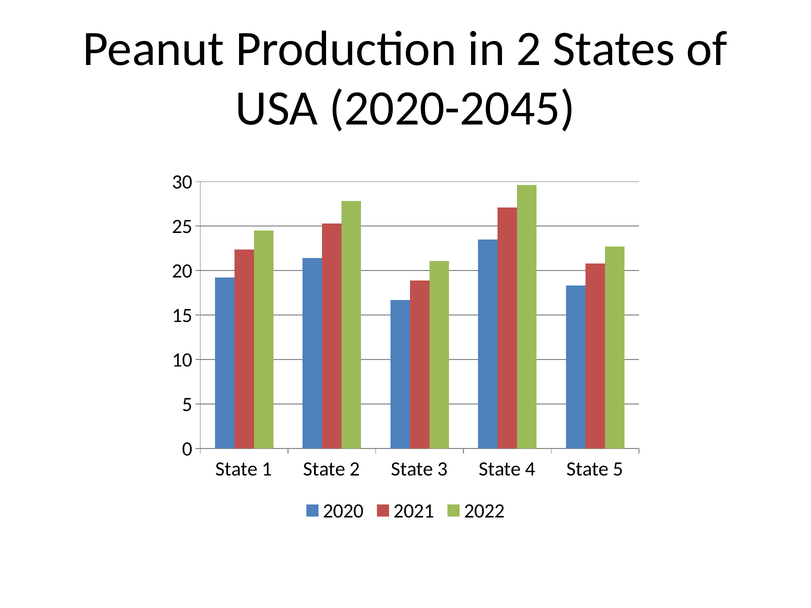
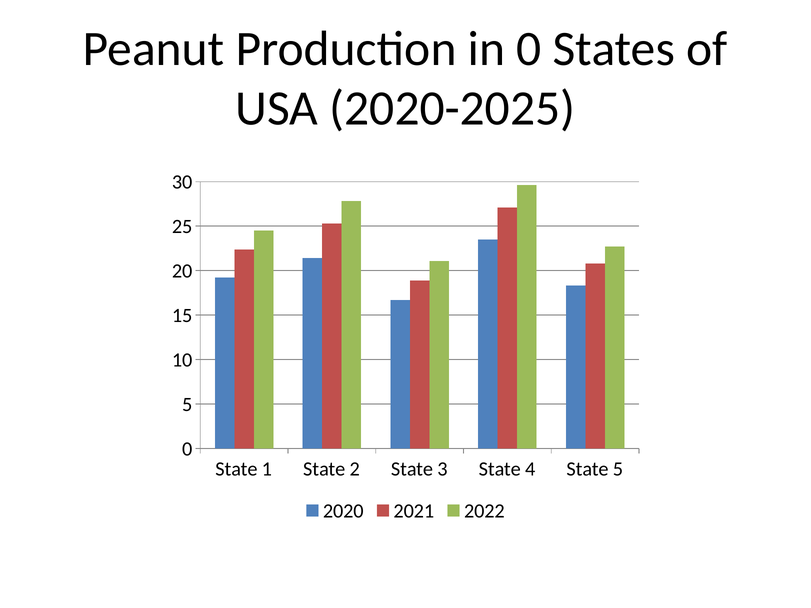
in 2: 2 -> 0
2020-2045: 2020-2045 -> 2020-2025
